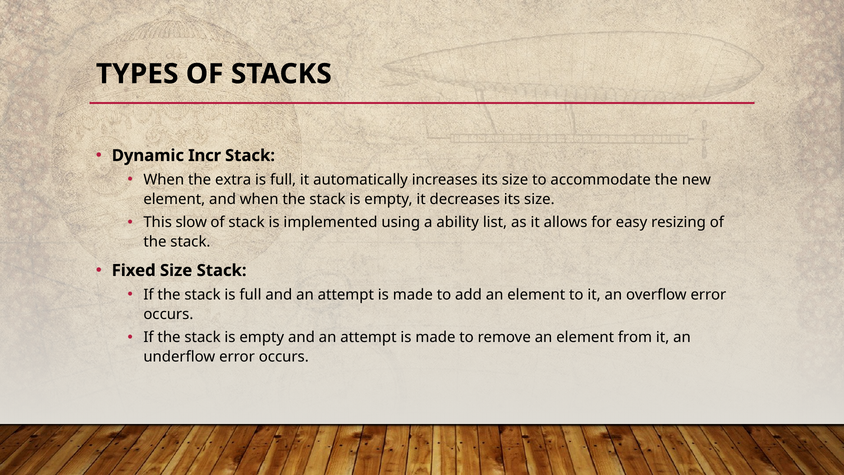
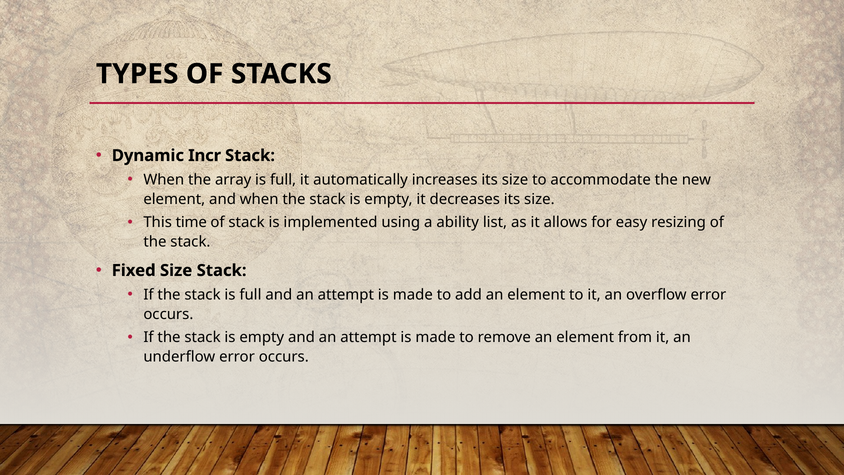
extra: extra -> array
slow: slow -> time
